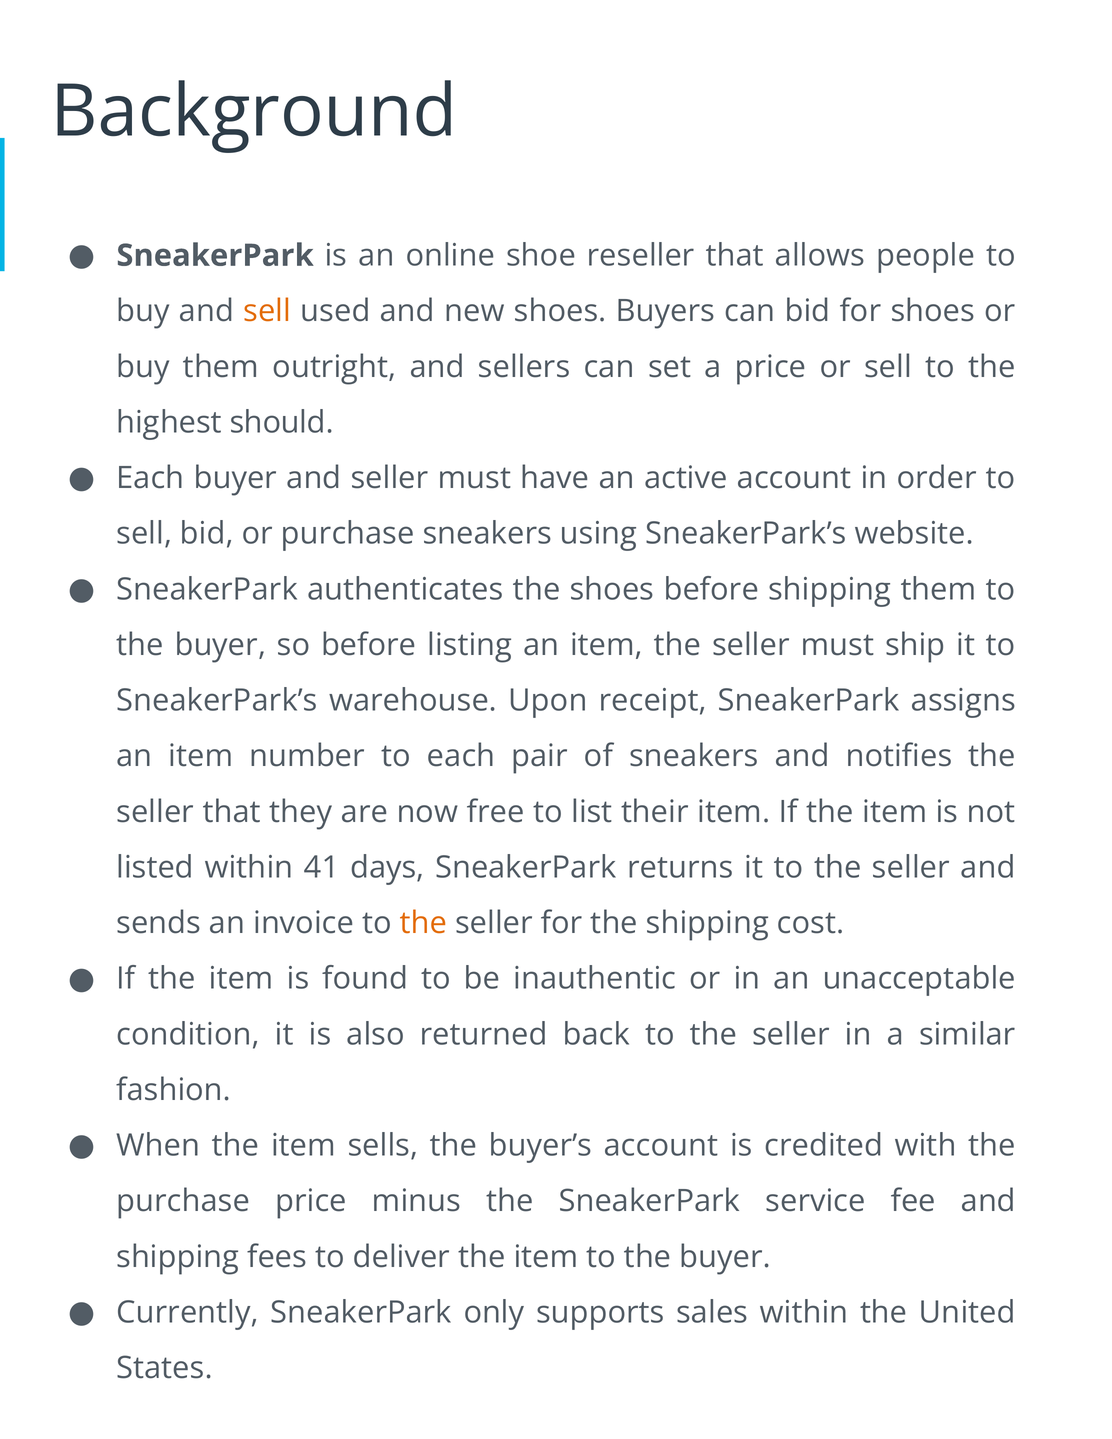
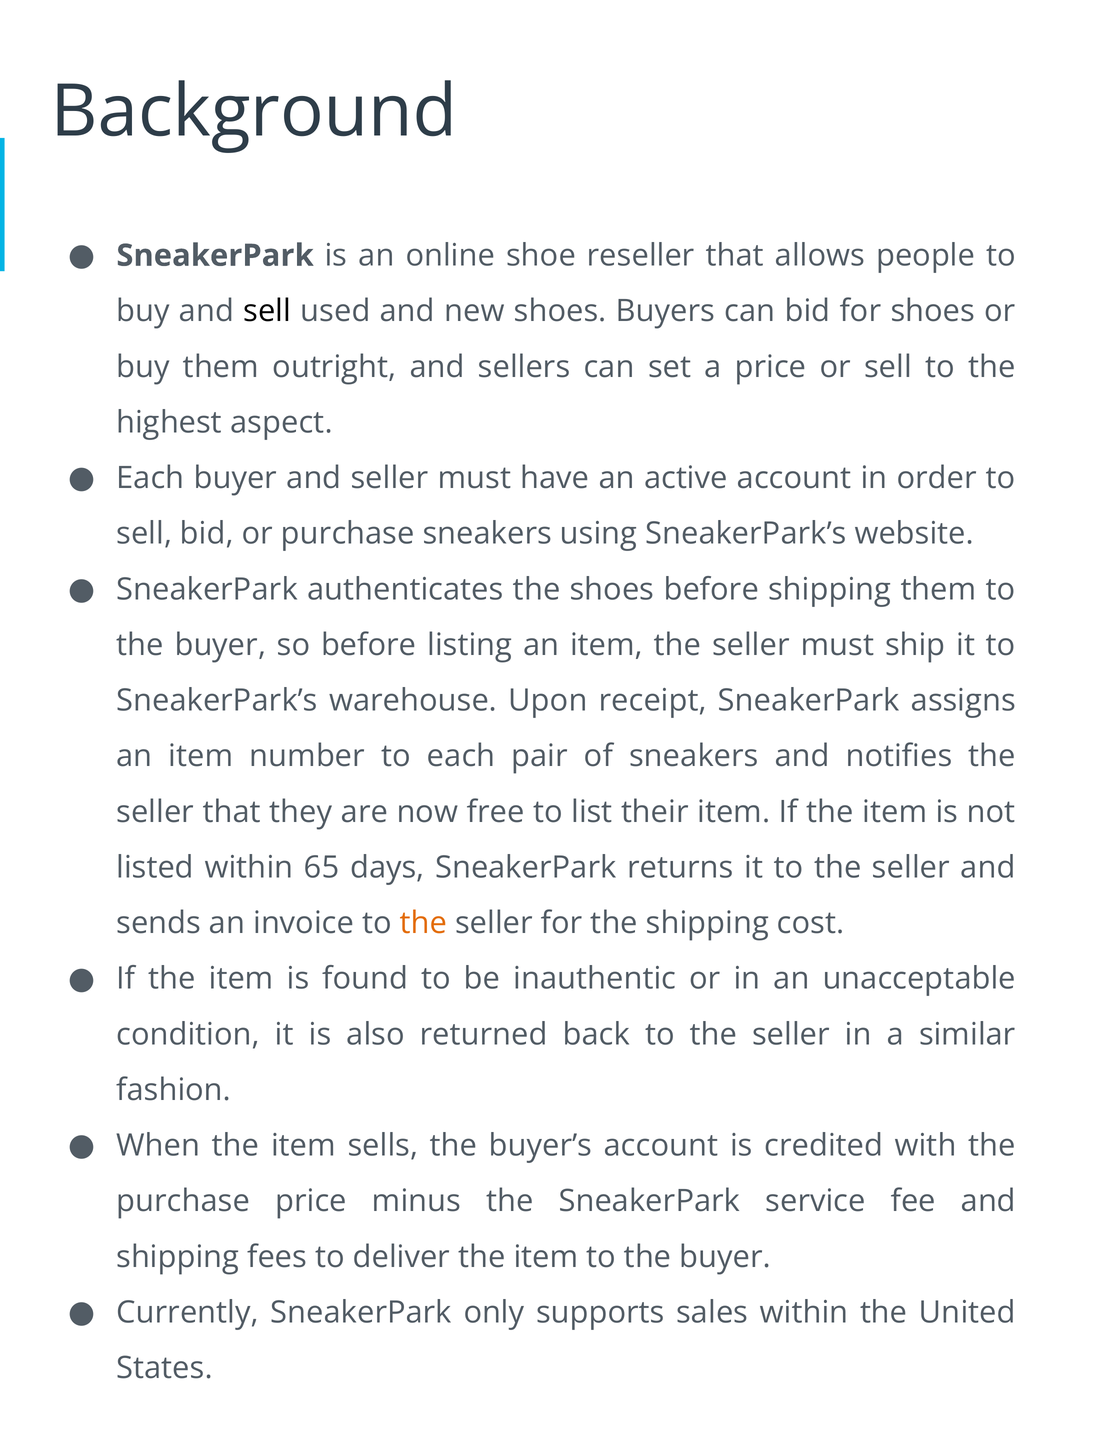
sell at (267, 311) colour: orange -> black
should: should -> aspect
41: 41 -> 65
